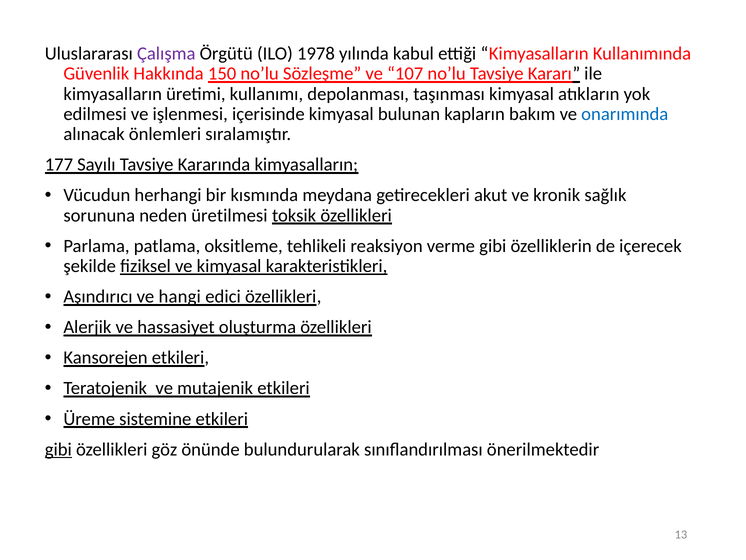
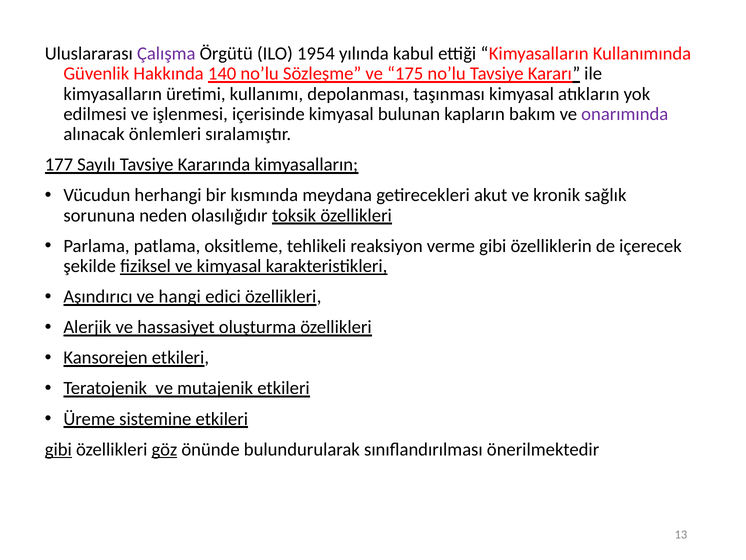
1978: 1978 -> 1954
150: 150 -> 140
107: 107 -> 175
onarımında colour: blue -> purple
üretilmesi: üretilmesi -> olasılığıdır
göz underline: none -> present
